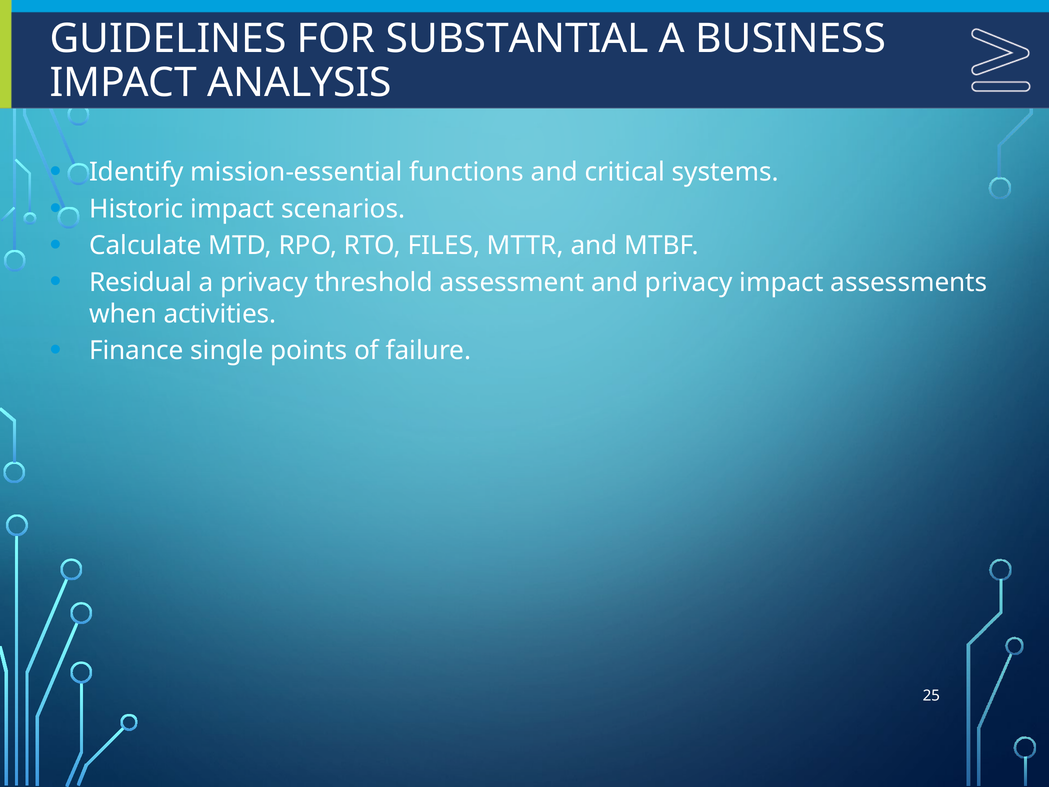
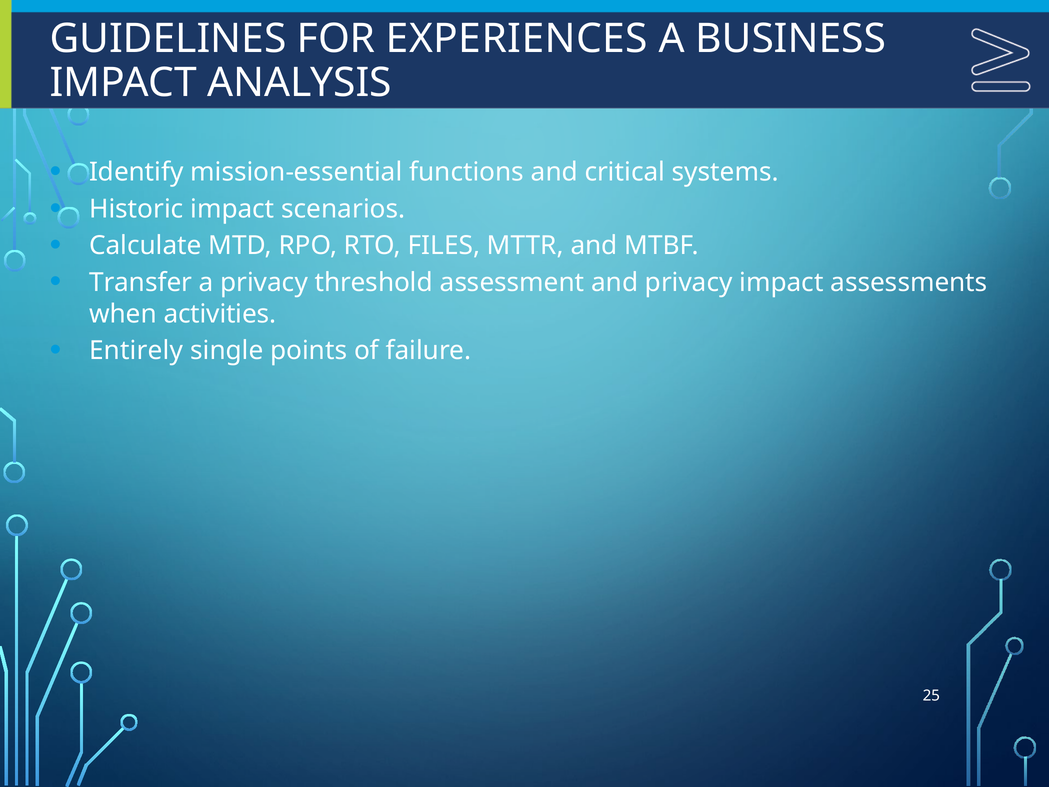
SUBSTANTIAL: SUBSTANTIAL -> EXPERIENCES
Residual: Residual -> Transfer
Finance: Finance -> Entirely
